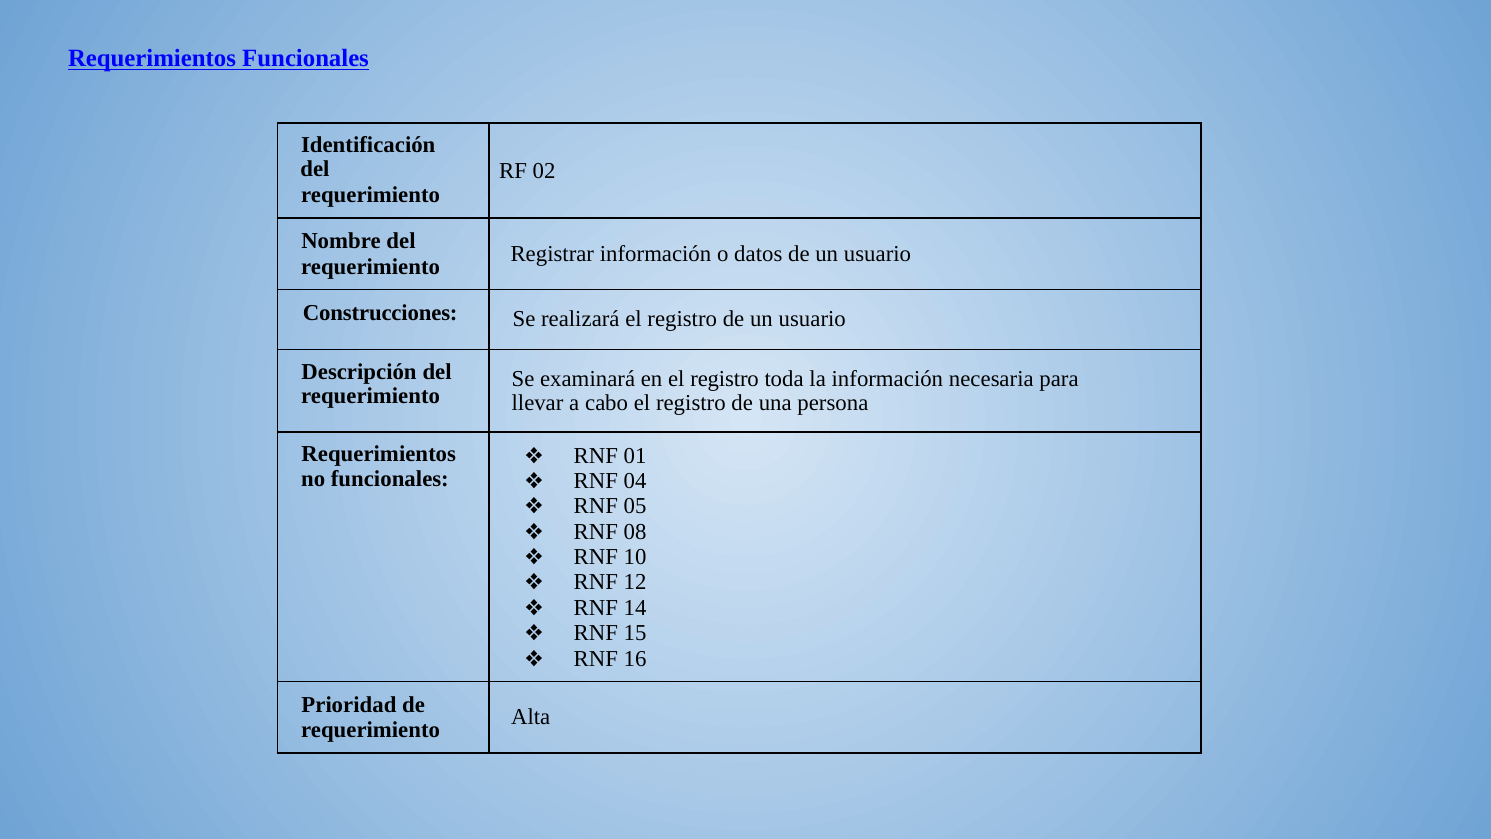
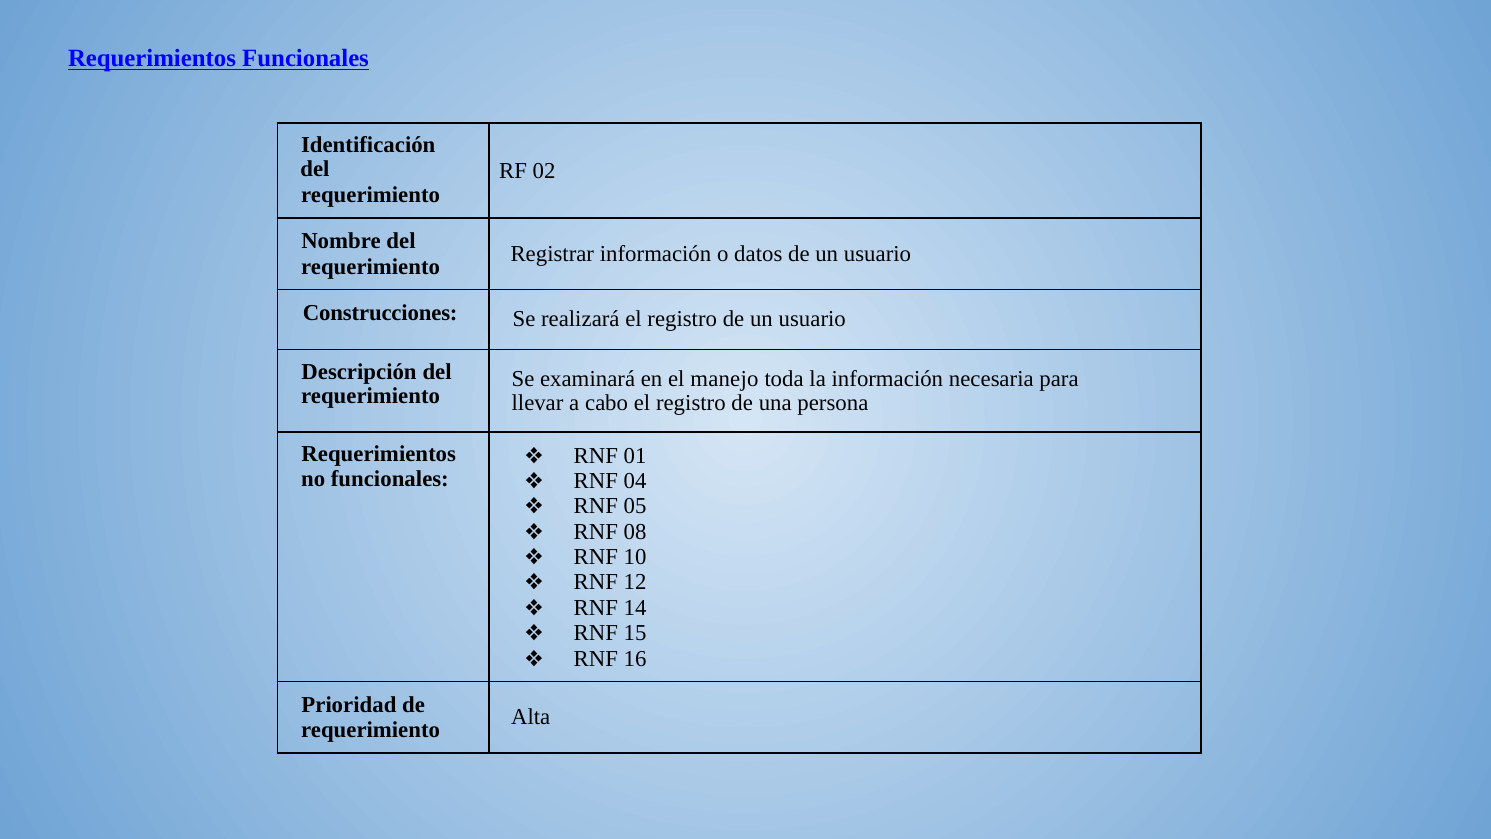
en el registro: registro -> manejo
